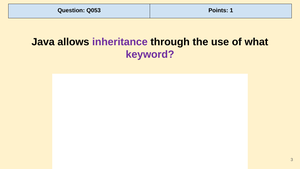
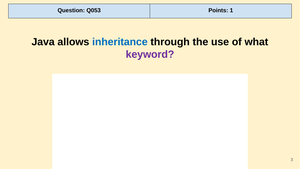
inheritance colour: purple -> blue
